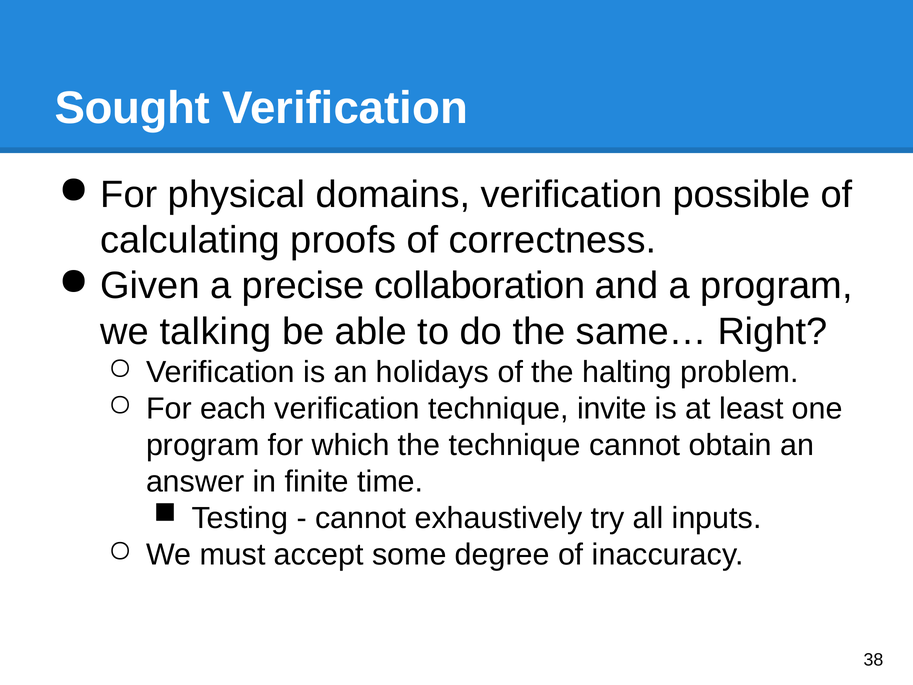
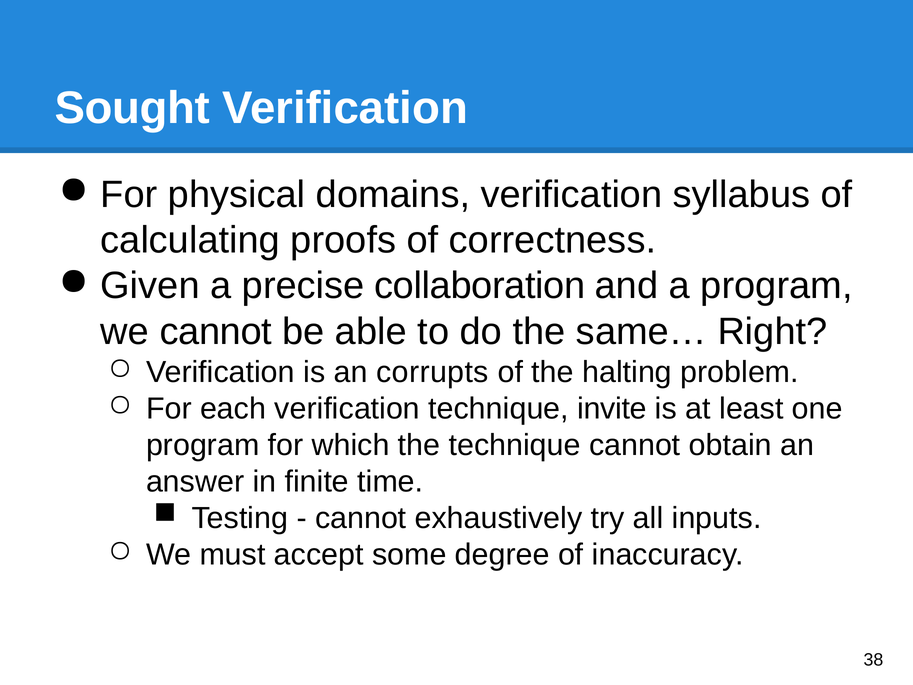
possible: possible -> syllabus
we talking: talking -> cannot
holidays: holidays -> corrupts
